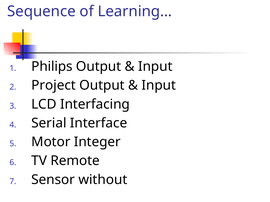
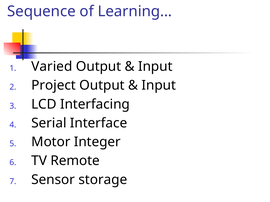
Philips: Philips -> Varied
without: without -> storage
